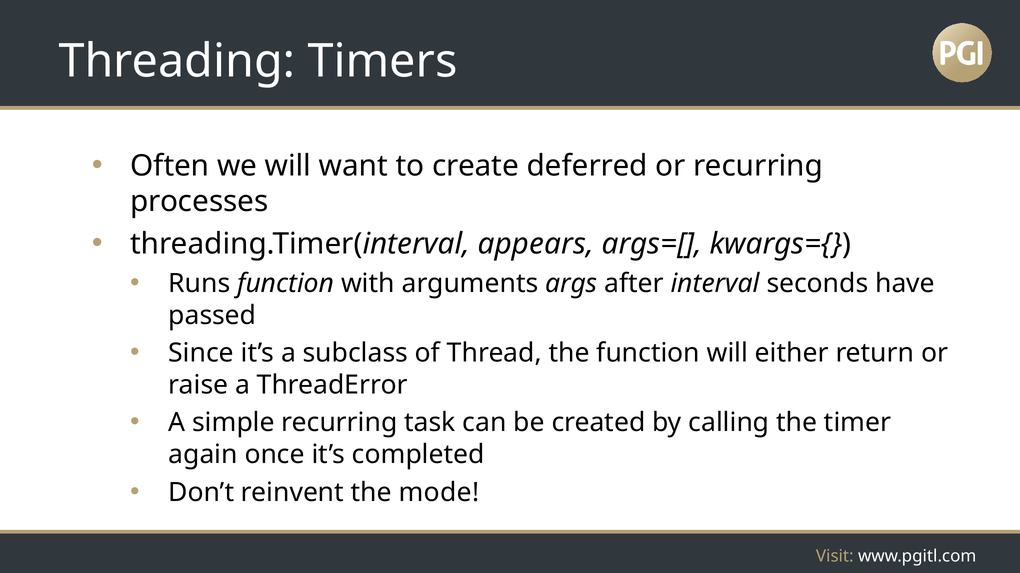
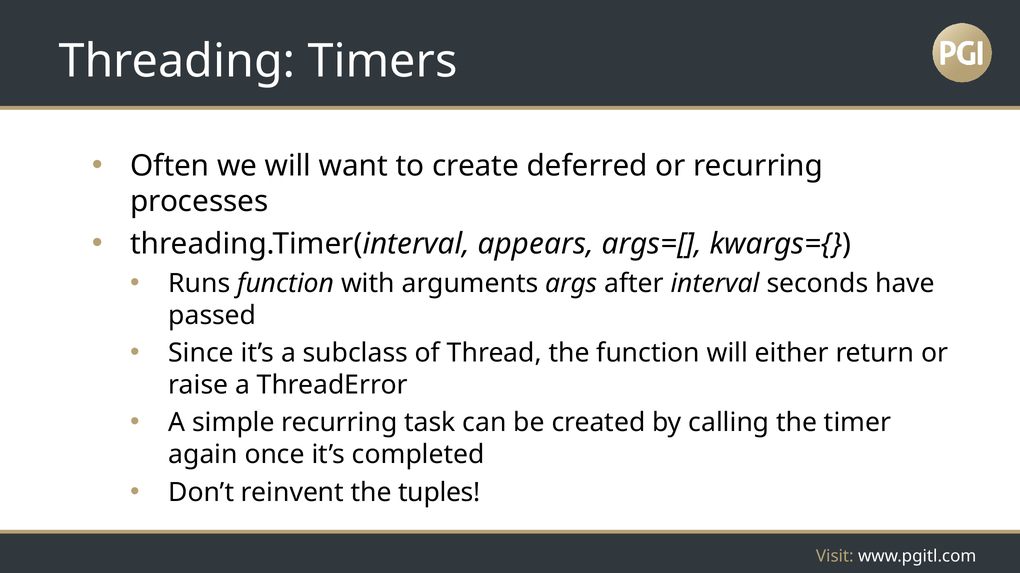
mode: mode -> tuples
